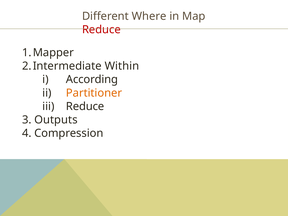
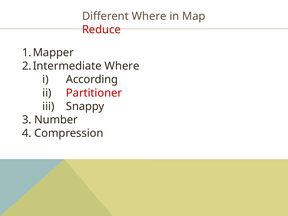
Within at (122, 66): Within -> Where
Partitioner colour: orange -> red
iii Reduce: Reduce -> Snappy
Outputs: Outputs -> Number
